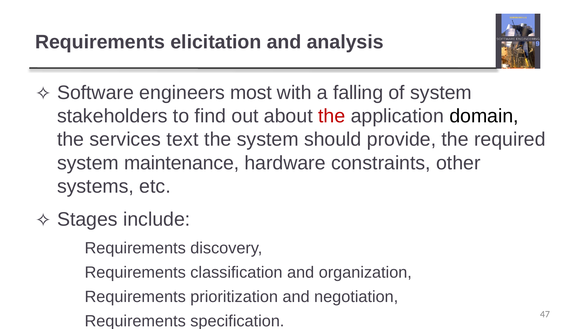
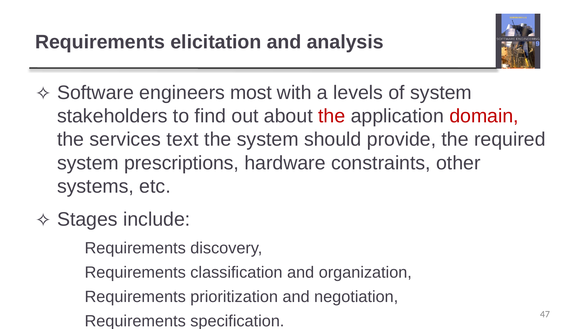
falling: falling -> levels
domain colour: black -> red
maintenance: maintenance -> prescriptions
